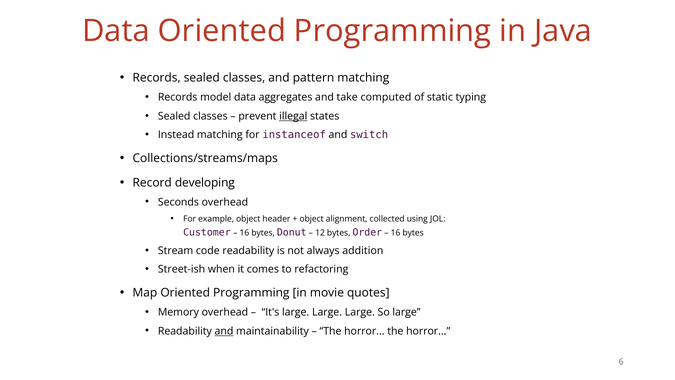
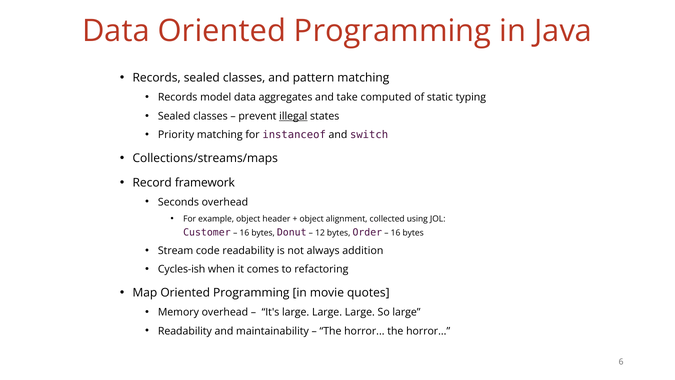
Instead: Instead -> Priority
developing: developing -> framework
Street-ish: Street-ish -> Cycles-ish
and at (224, 331) underline: present -> none
